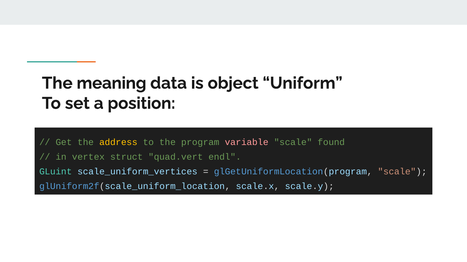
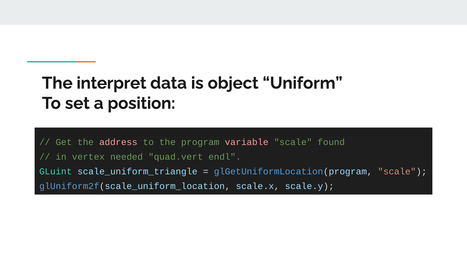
meaning: meaning -> interpret
address colour: yellow -> pink
struct: struct -> needed
scale_uniform_vertices: scale_uniform_vertices -> scale_uniform_triangle
